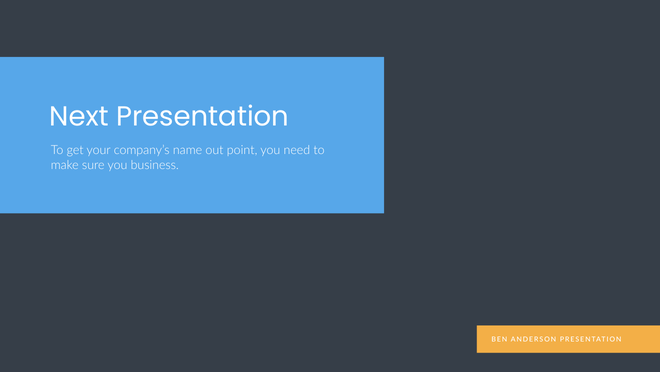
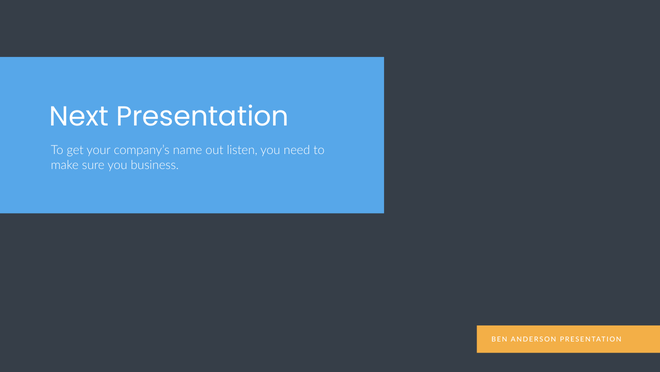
point: point -> listen
